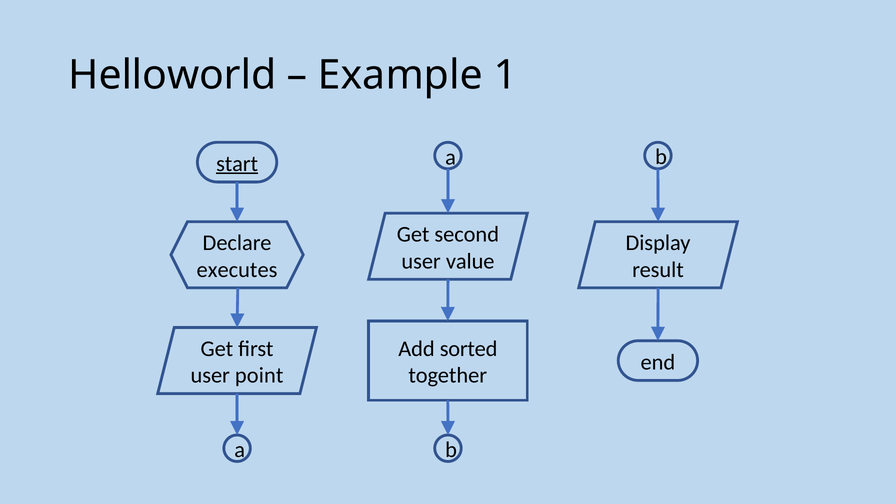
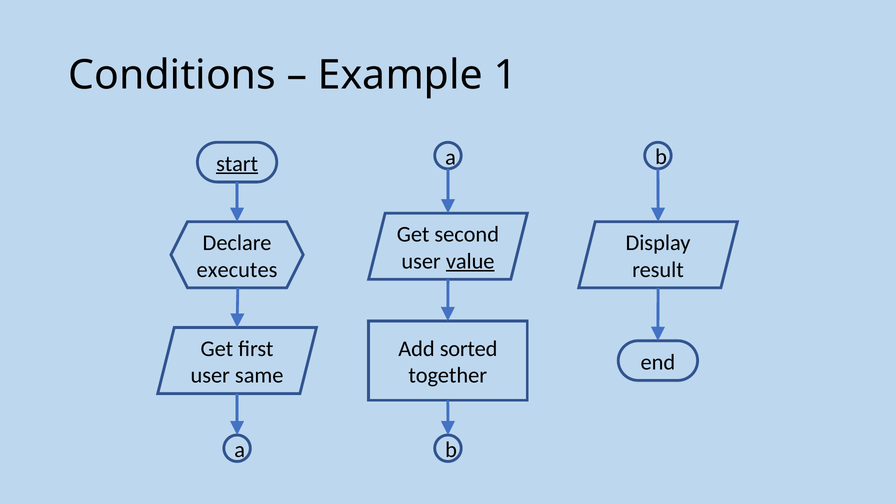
Helloworld: Helloworld -> Conditions
value underline: none -> present
point: point -> same
